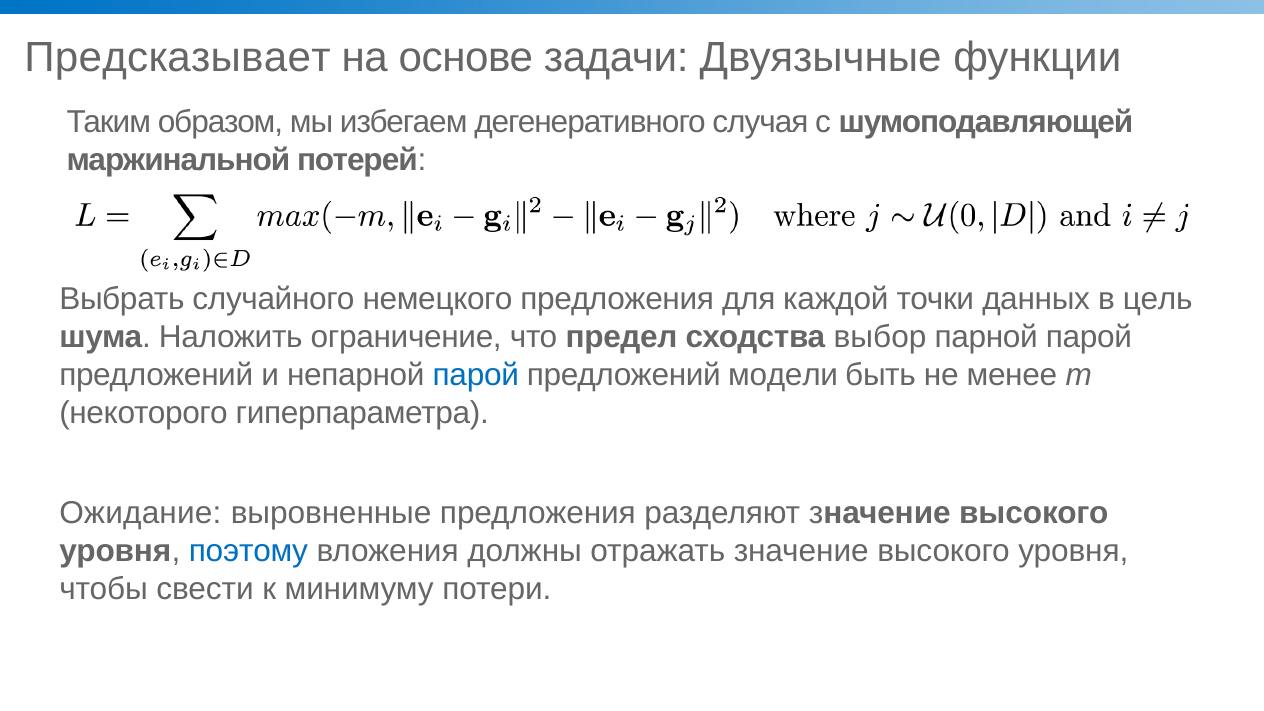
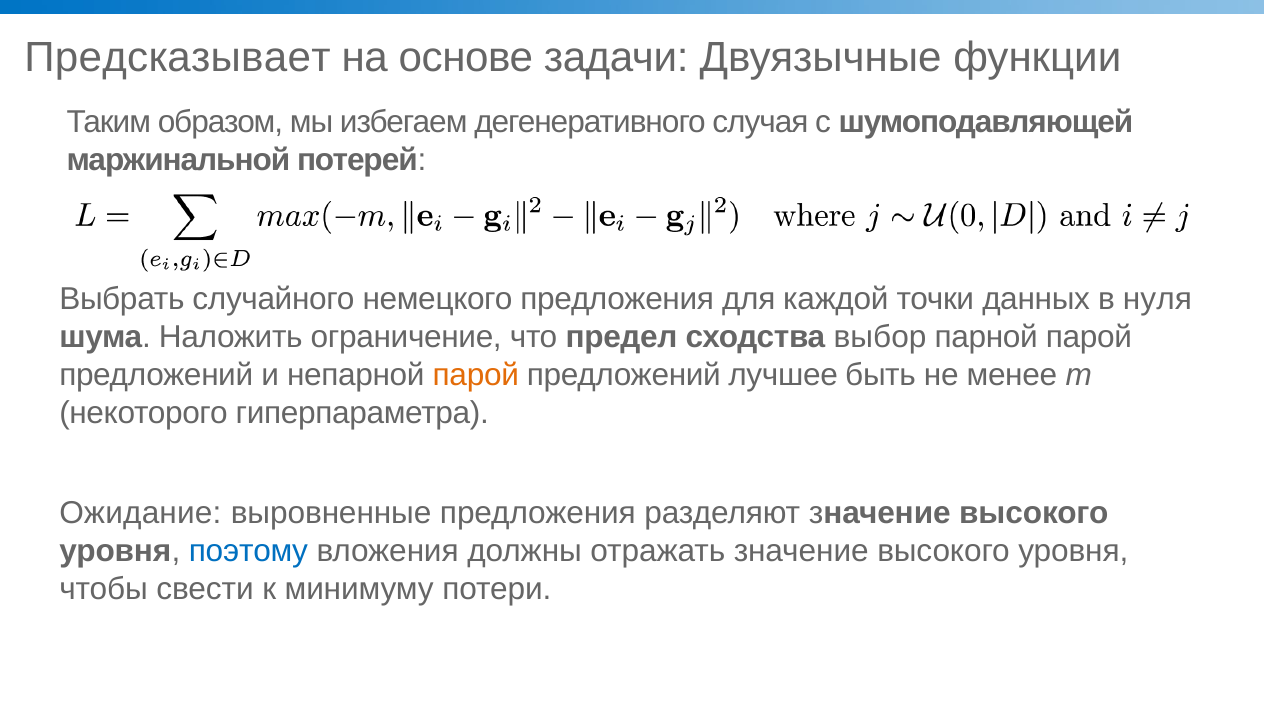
цель: цель -> нуля
парой at (476, 375) colour: blue -> orange
модели: модели -> лучшее
